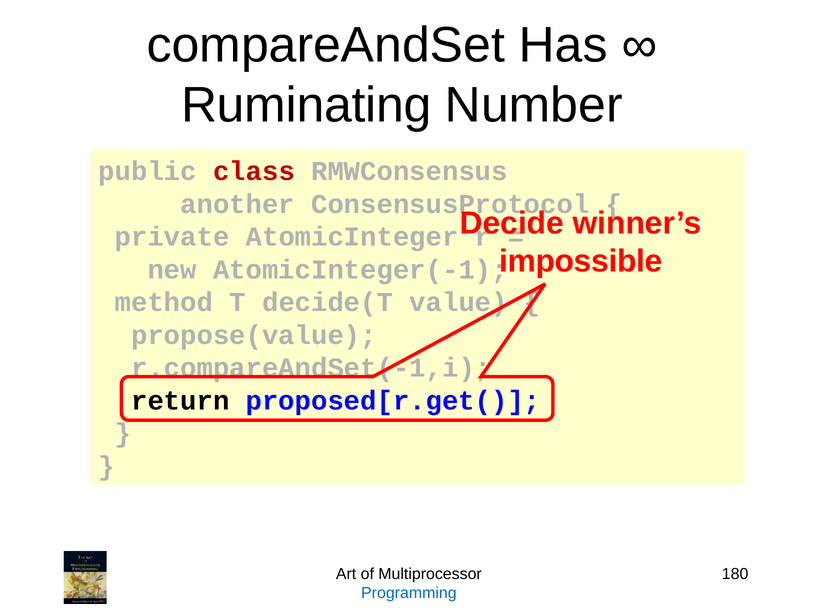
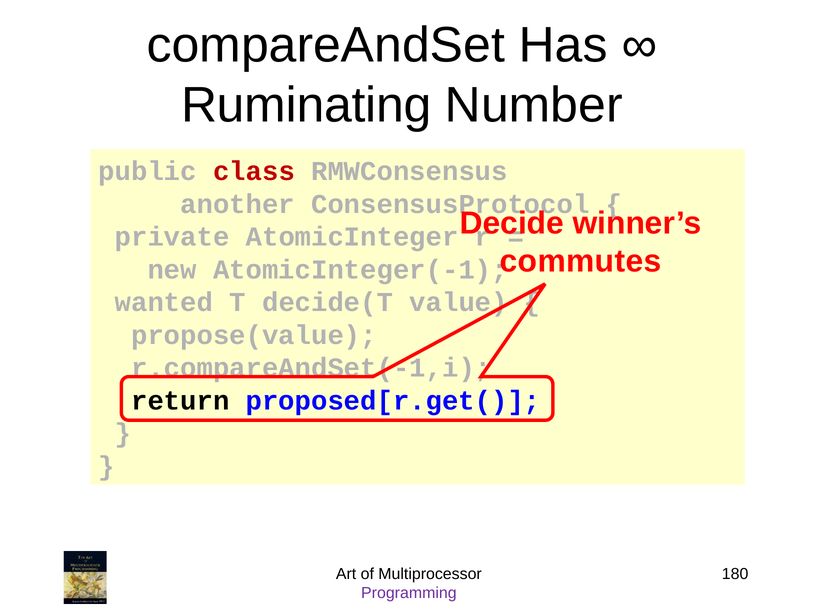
impossible: impossible -> commutes
method: method -> wanted
Programming colour: blue -> purple
